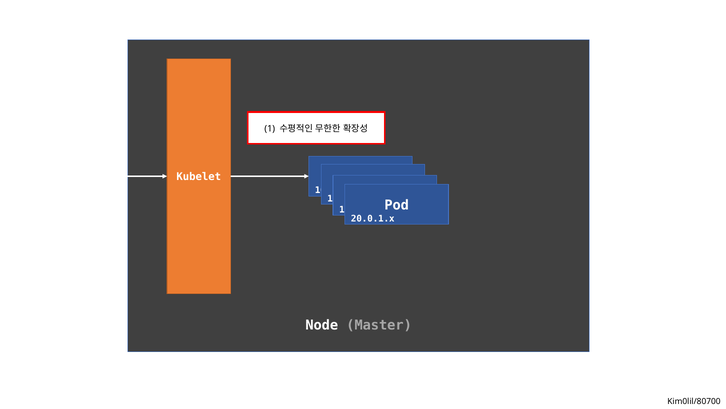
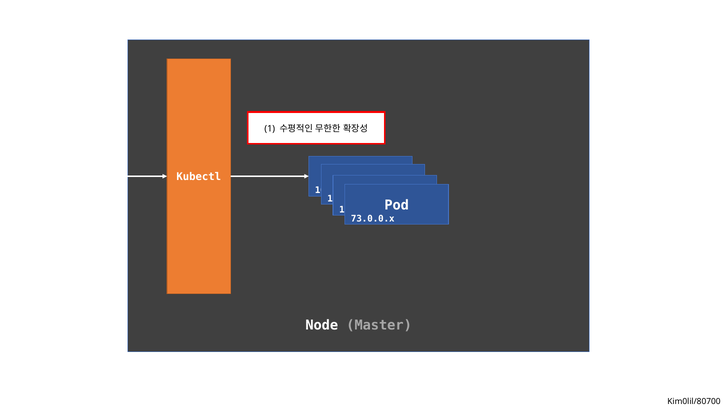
Kubelet: Kubelet -> Kubectl
20.0.1.x: 20.0.1.x -> 73.0.0.x
